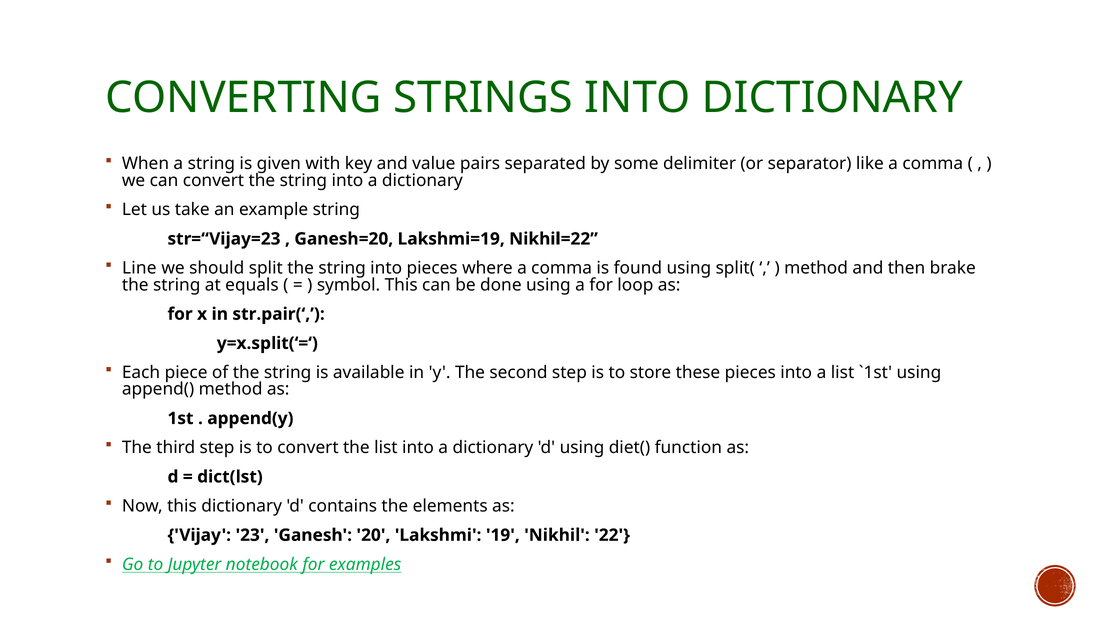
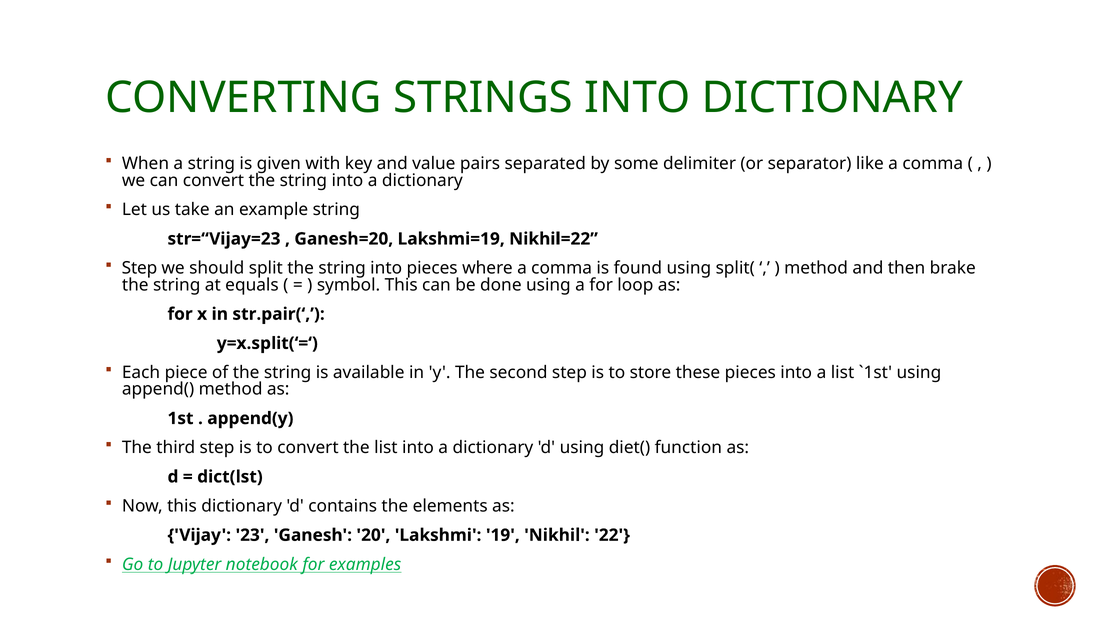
Line at (139, 268): Line -> Step
